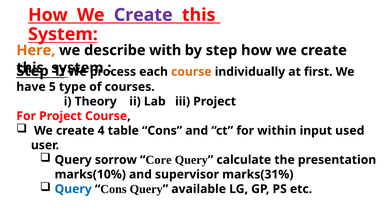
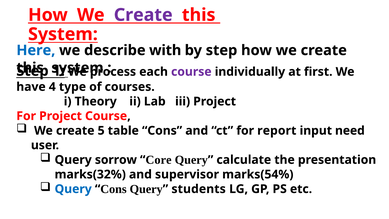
Here colour: orange -> blue
course at (191, 72) colour: orange -> purple
5: 5 -> 4
4: 4 -> 5
within: within -> report
used: used -> need
marks(10%: marks(10% -> marks(32%
marks(31%: marks(31% -> marks(54%
available: available -> students
